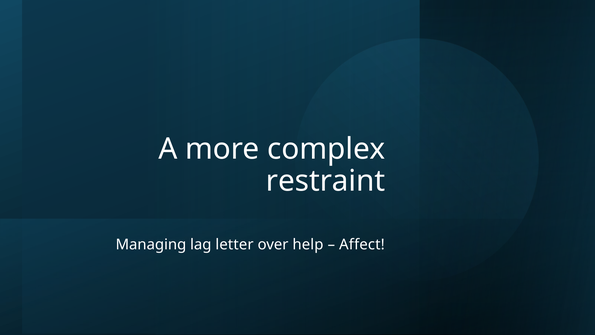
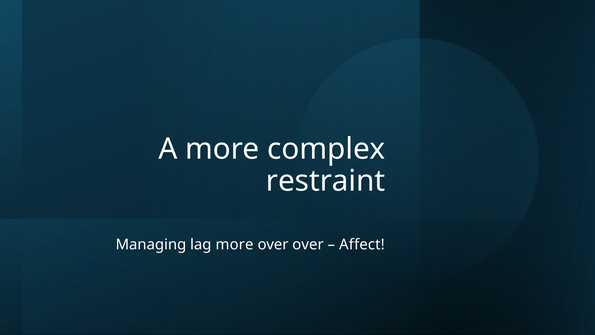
lag letter: letter -> more
over help: help -> over
